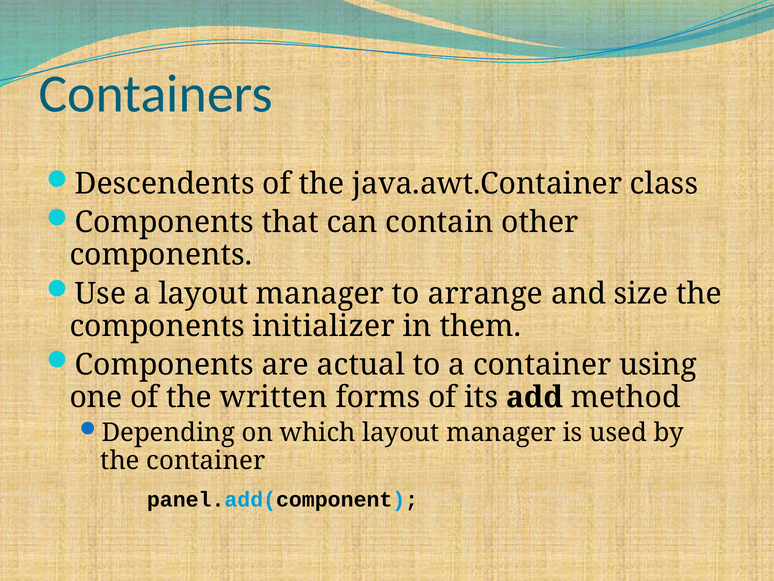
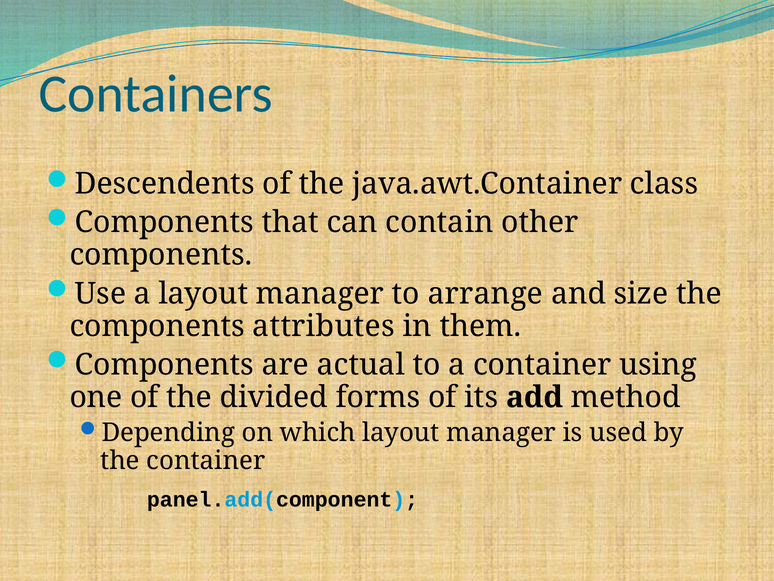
initializer: initializer -> attributes
written: written -> divided
